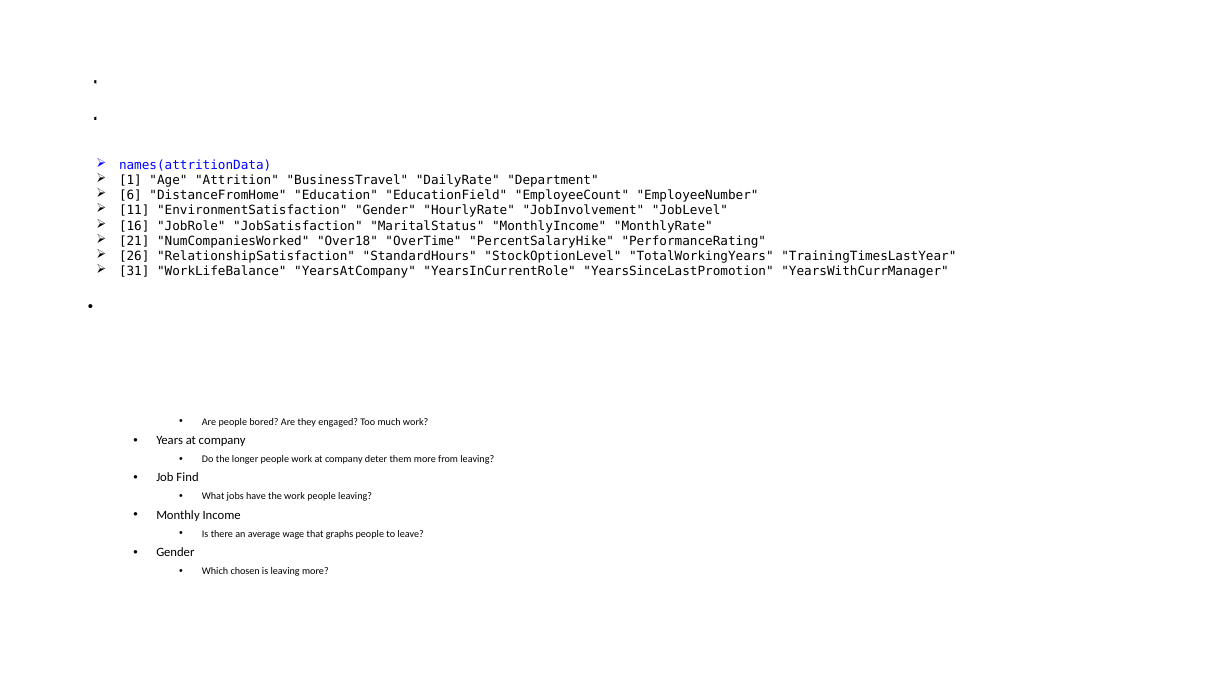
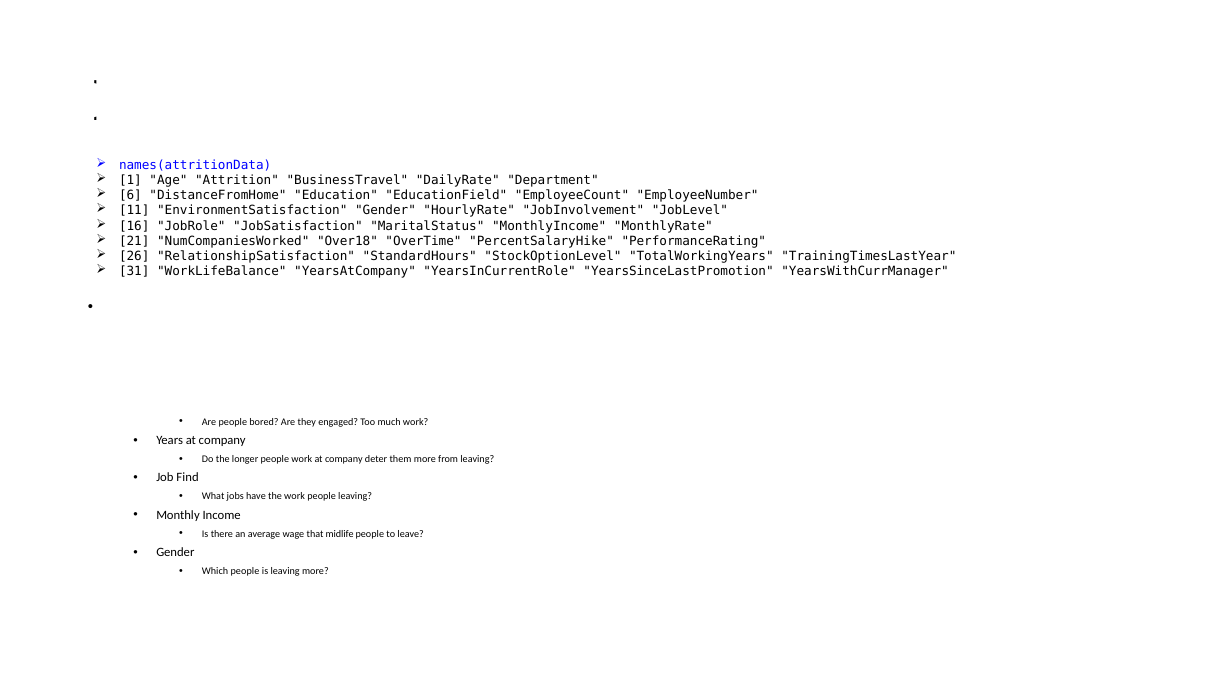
that graphs: graphs -> midlife
Which chosen: chosen -> people
